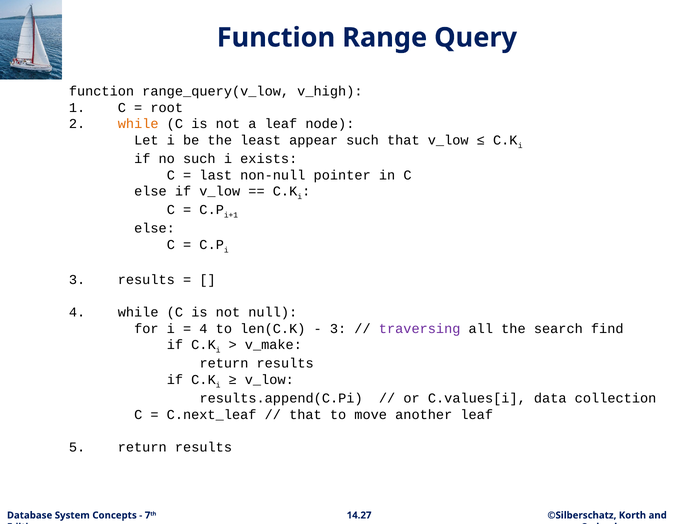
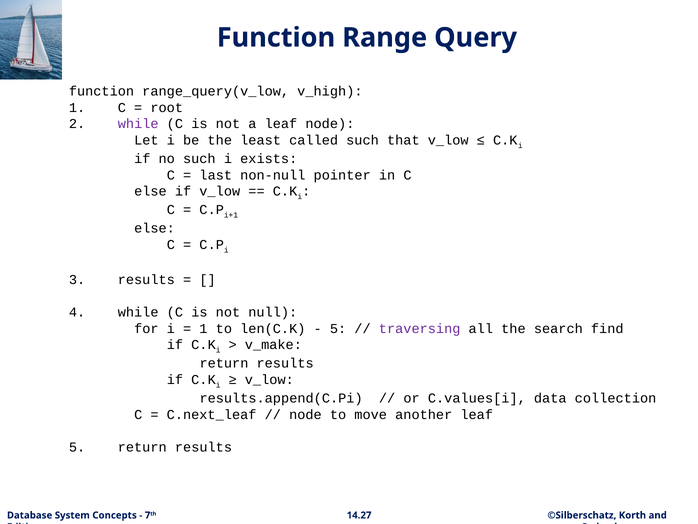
while at (138, 124) colour: orange -> purple
appear: appear -> called
4 at (203, 328): 4 -> 1
3 at (338, 328): 3 -> 5
that at (305, 414): that -> node
